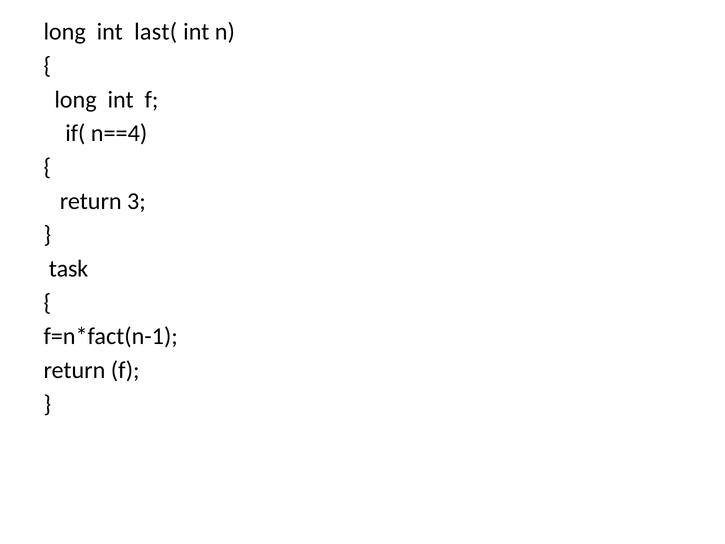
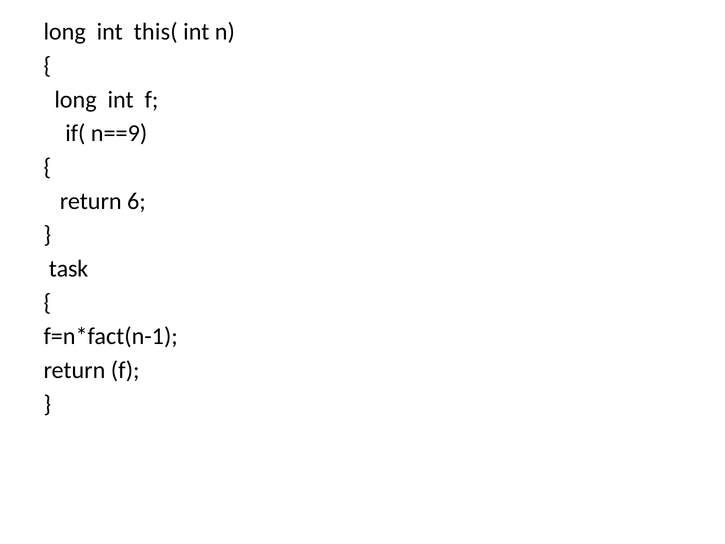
last(: last( -> this(
n==4: n==4 -> n==9
3: 3 -> 6
